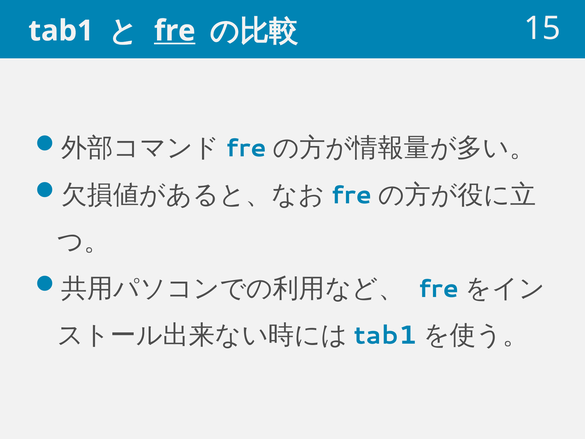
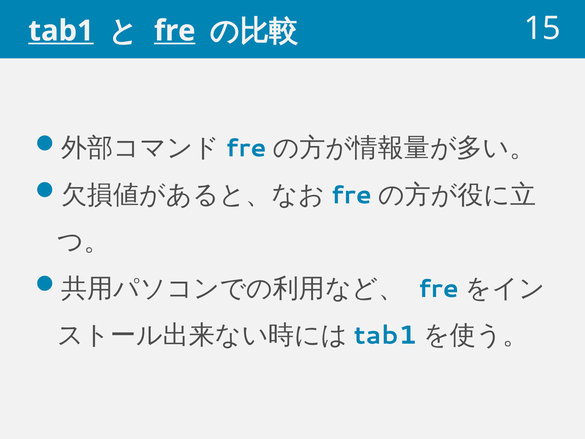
tab1 underline: none -> present
